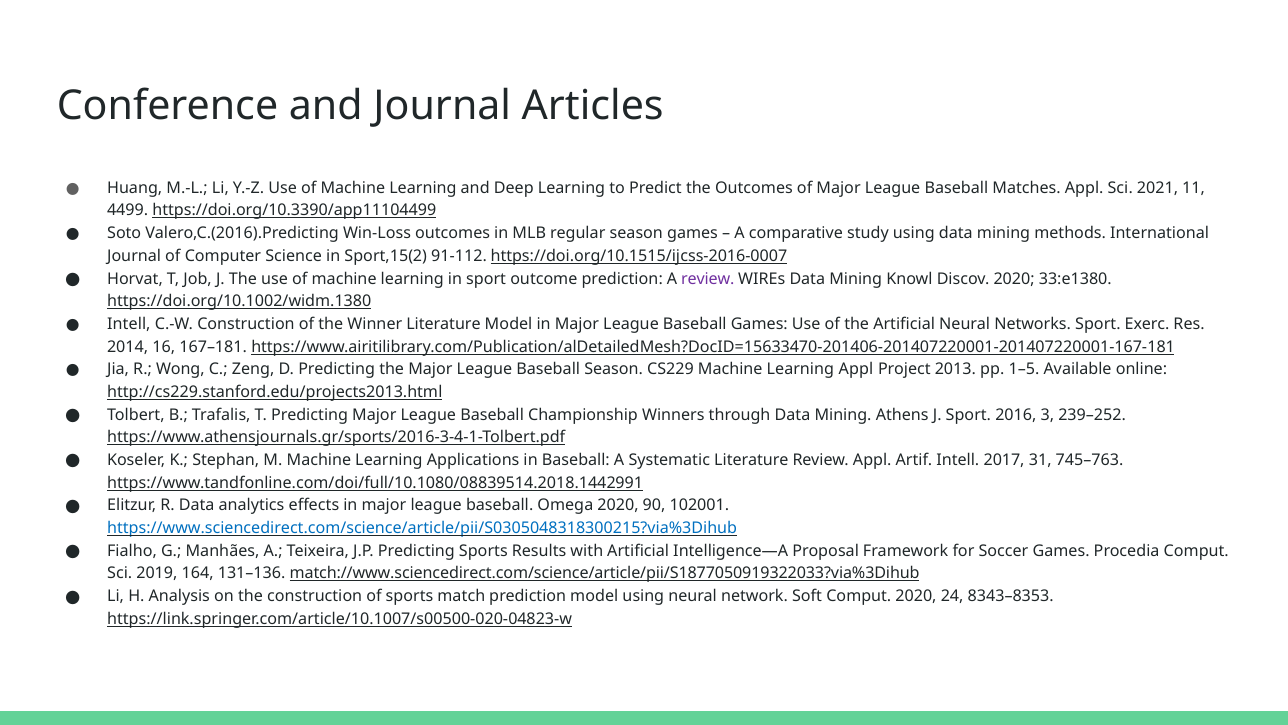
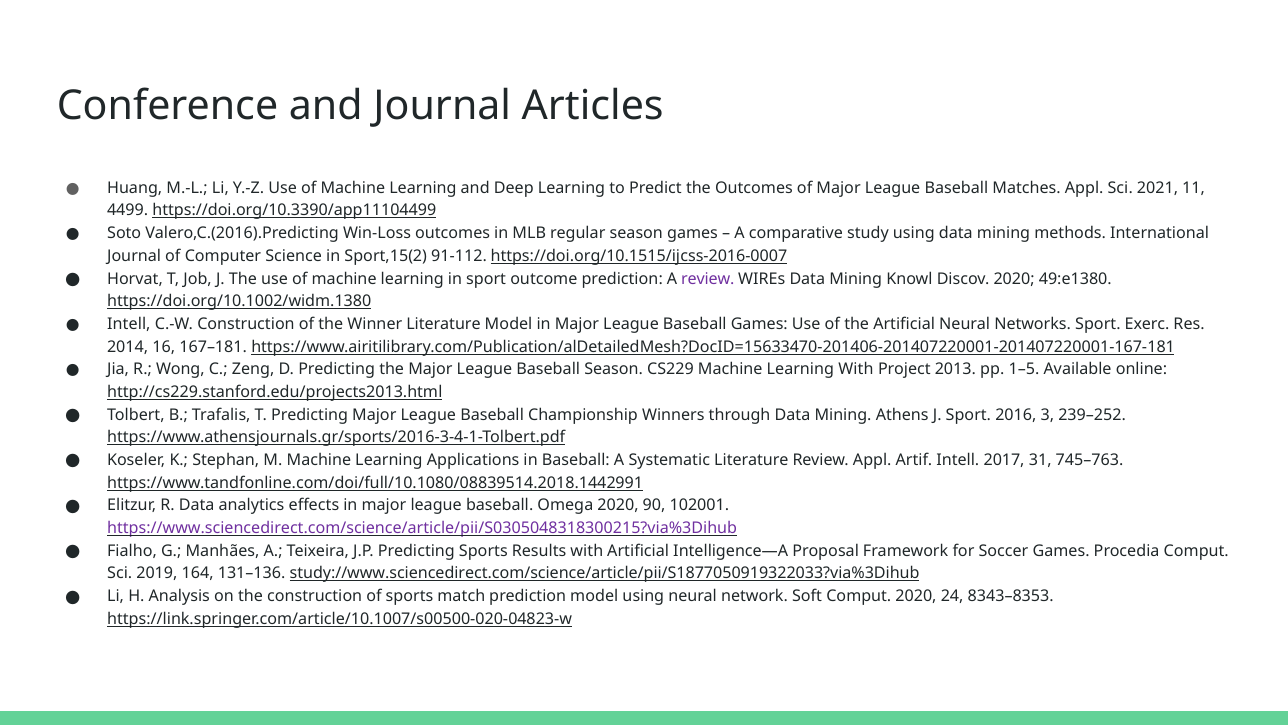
33:e1380: 33:e1380 -> 49:e1380
Learning Appl: Appl -> With
https://www.sciencedirect.com/science/article/pii/S0305048318300215?via%3Dihub colour: blue -> purple
match://www.sciencedirect.com/science/article/pii/S1877050919322033?via%3Dihub: match://www.sciencedirect.com/science/article/pii/S1877050919322033?via%3Dihub -> study://www.sciencedirect.com/science/article/pii/S1877050919322033?via%3Dihub
